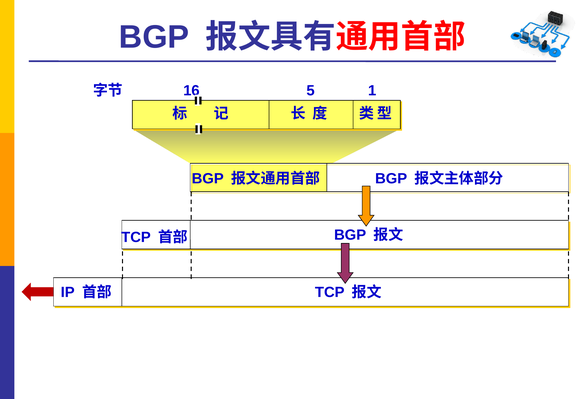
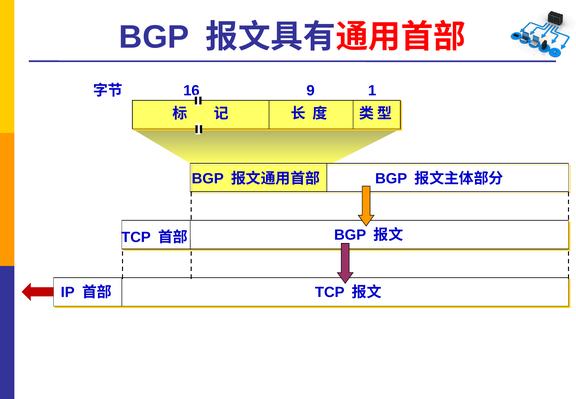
5: 5 -> 9
